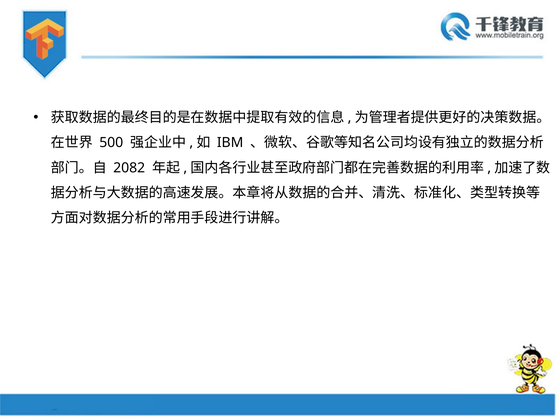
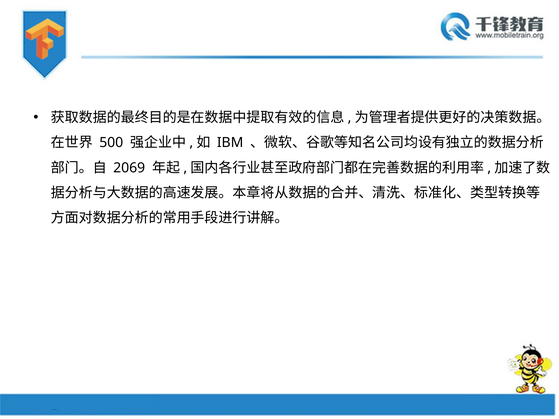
2082: 2082 -> 2069
